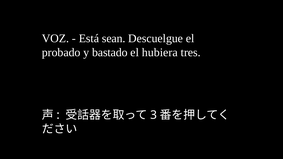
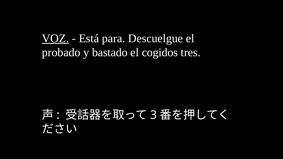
VOZ underline: none -> present
sean: sean -> para
hubiera: hubiera -> cogidos
